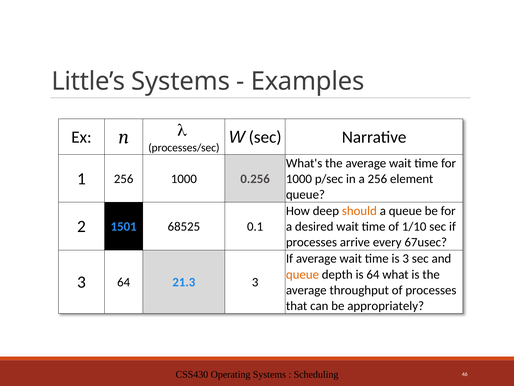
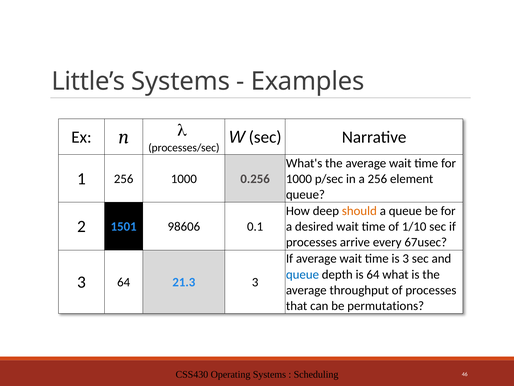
68525: 68525 -> 98606
queue at (302, 274) colour: orange -> blue
appropriately: appropriately -> permutations
